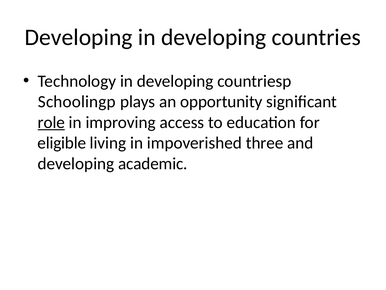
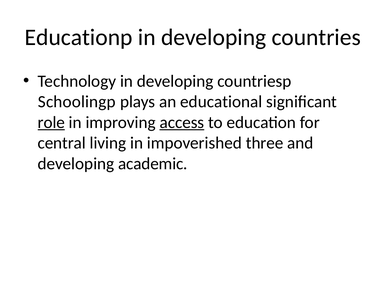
Developing at (79, 37): Developing -> Educationp
opportunity: opportunity -> educational
access underline: none -> present
eligible: eligible -> central
